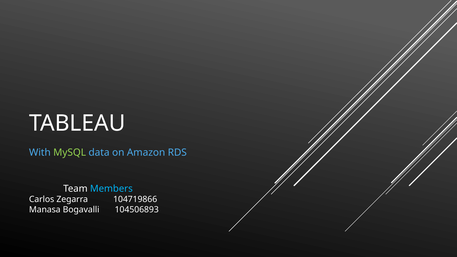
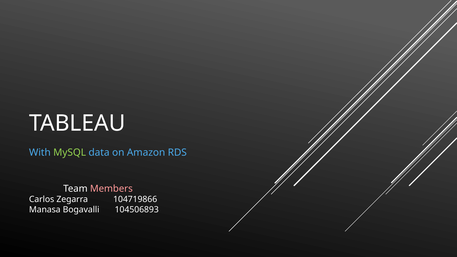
Members colour: light blue -> pink
